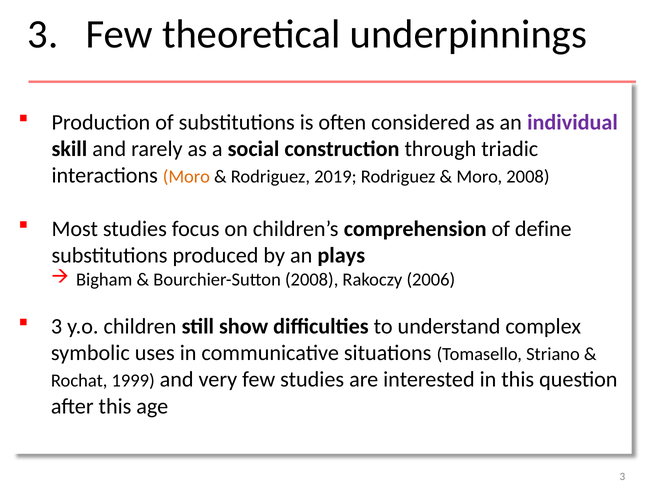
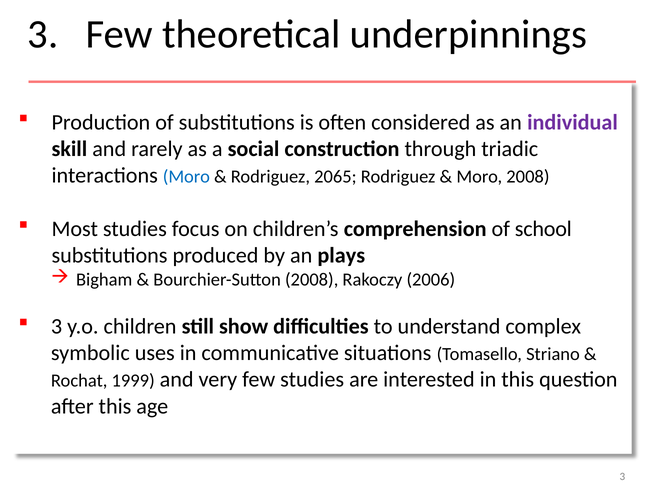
Moro at (186, 177) colour: orange -> blue
2019: 2019 -> 2065
define: define -> school
